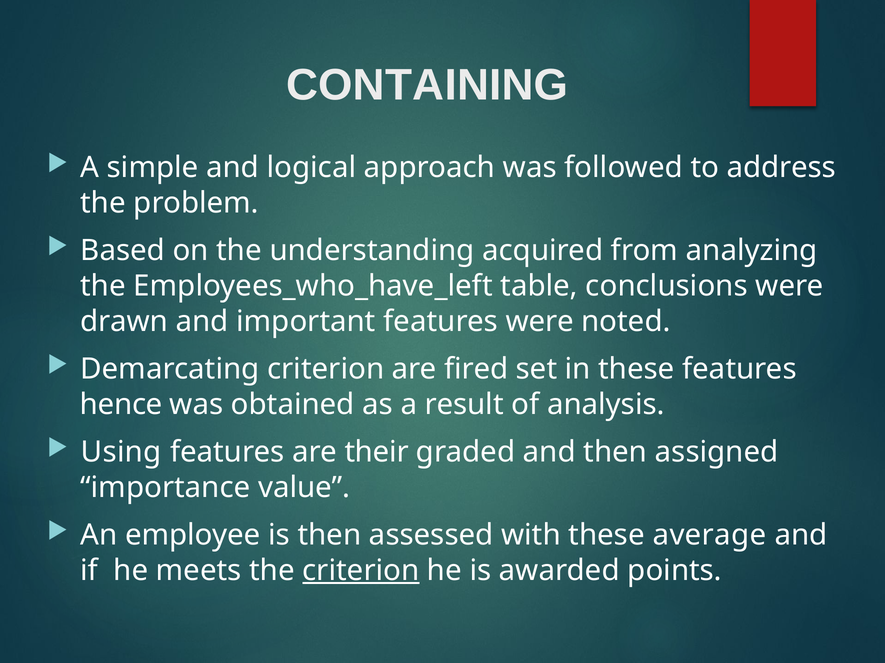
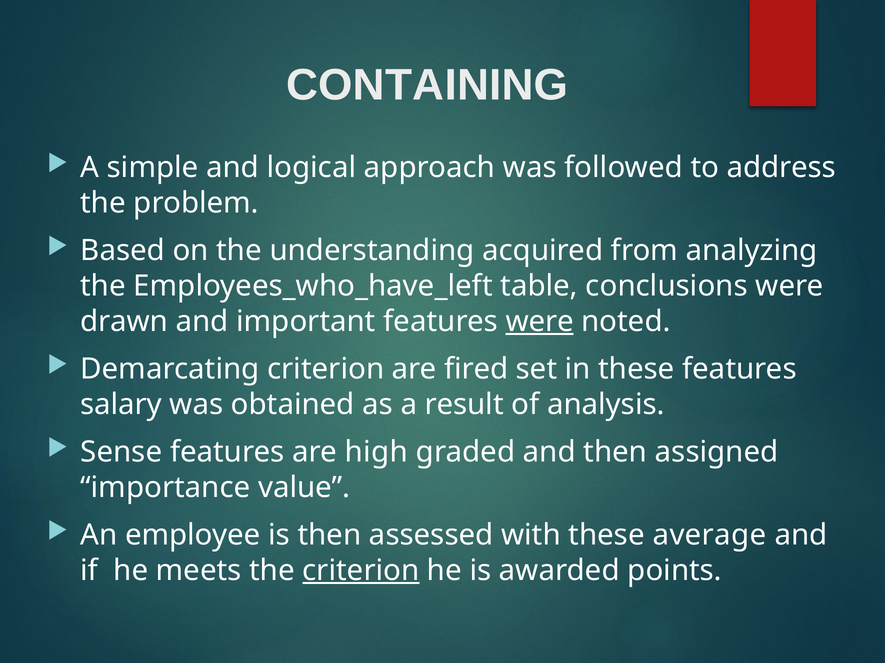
were at (540, 322) underline: none -> present
hence: hence -> salary
Using: Using -> Sense
their: their -> high
